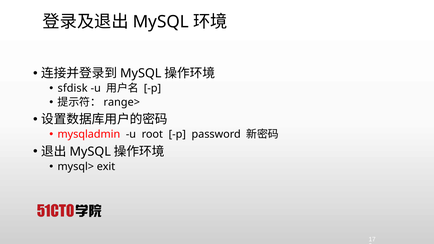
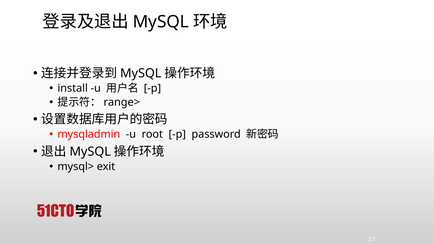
sfdisk: sfdisk -> install
